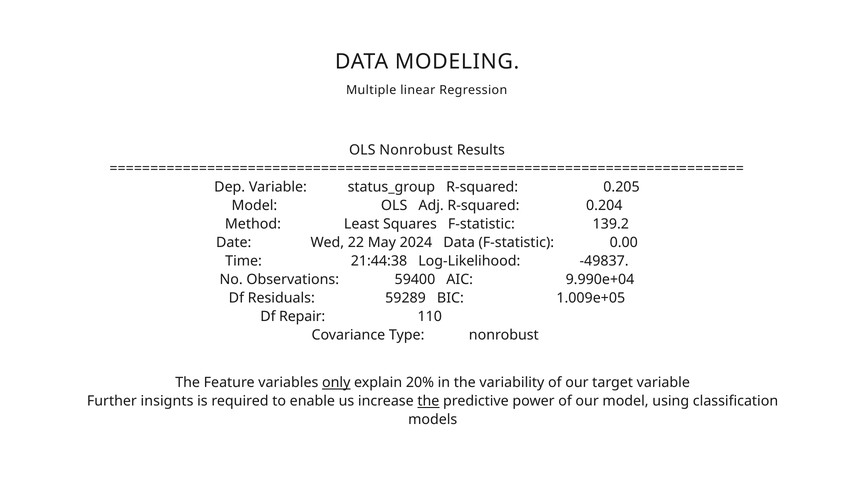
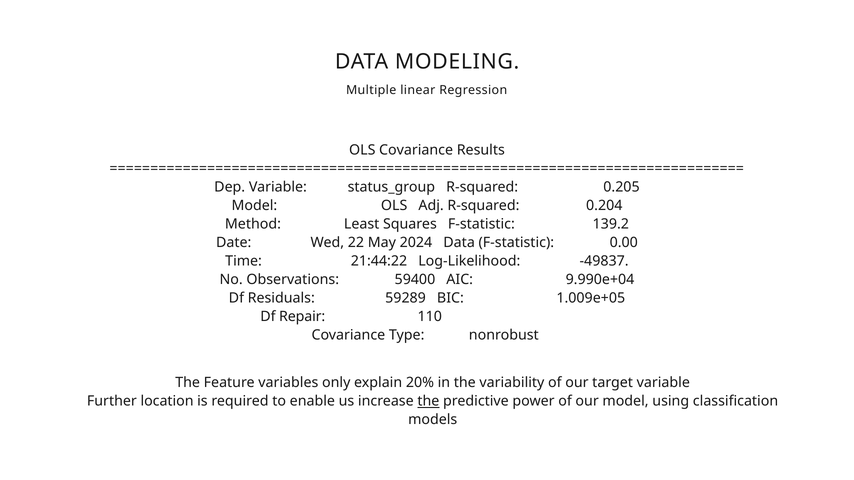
OLS Nonrobust: Nonrobust -> Covariance
21:44:38: 21:44:38 -> 21:44:22
only underline: present -> none
insignts: insignts -> location
